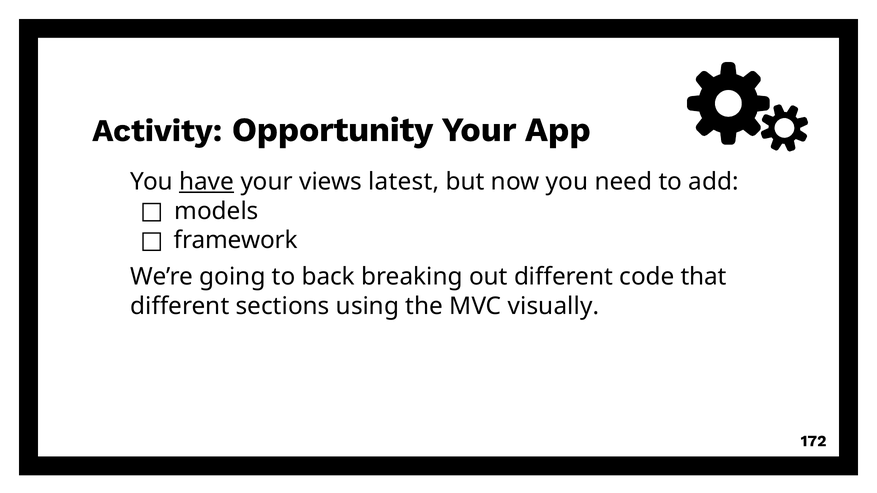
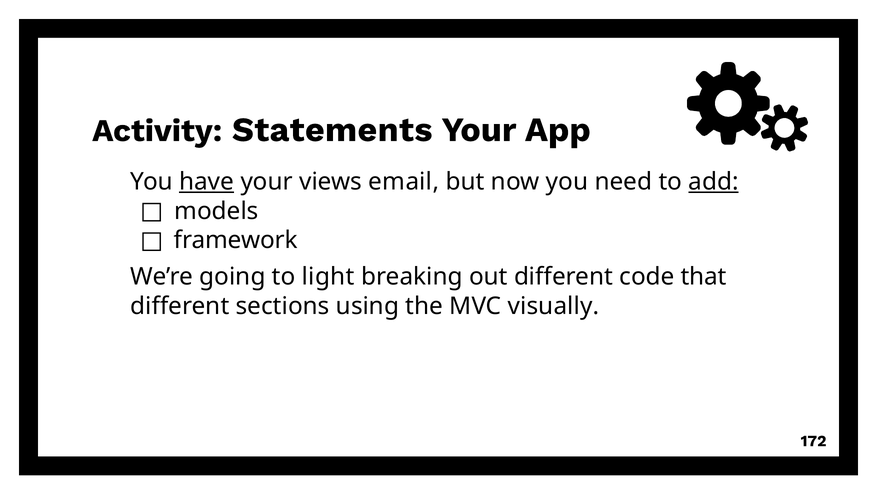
Opportunity: Opportunity -> Statements
latest: latest -> email
add underline: none -> present
back: back -> light
